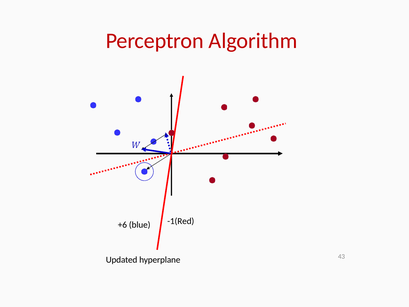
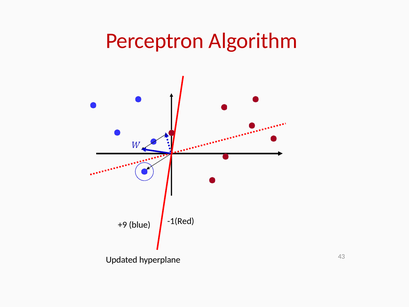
+6: +6 -> +9
